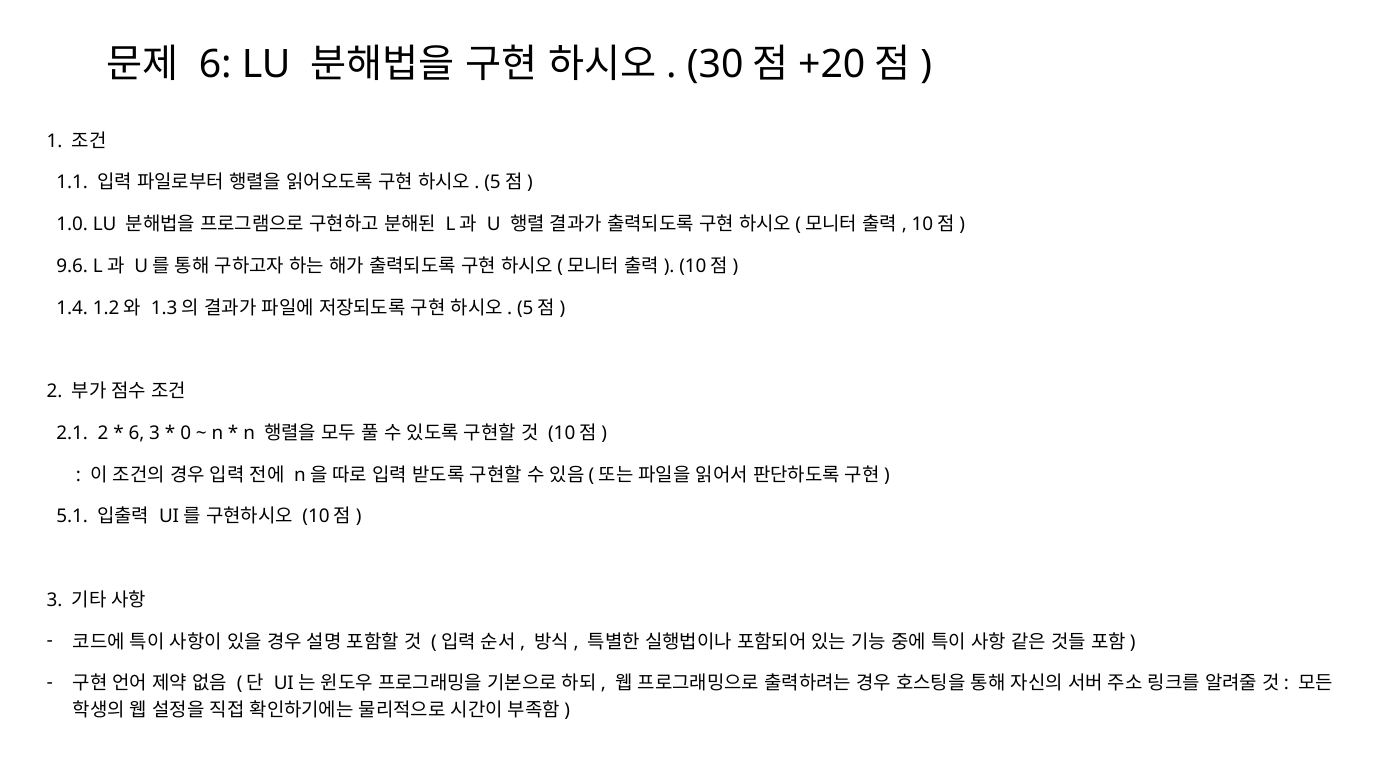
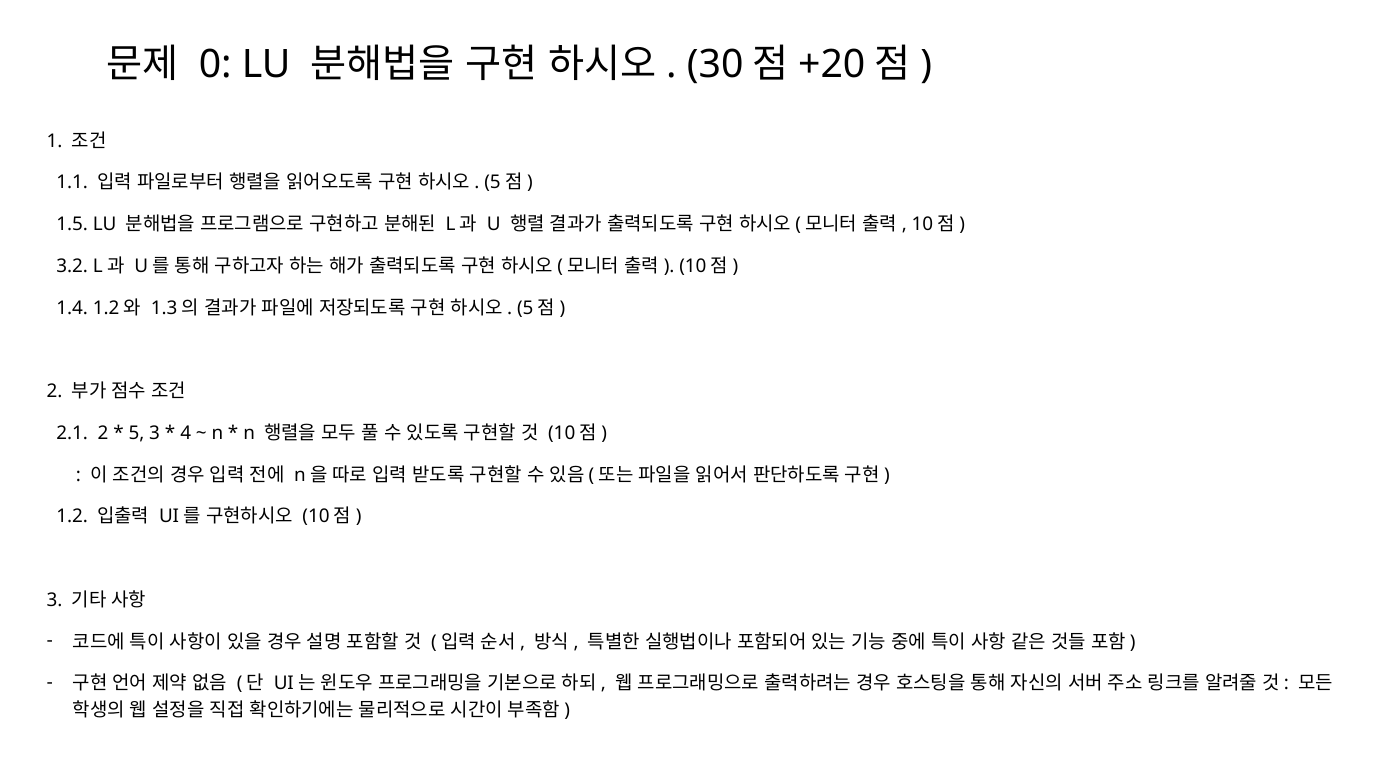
6 at (215, 64): 6 -> 0
1.0: 1.0 -> 1.5
9.6: 9.6 -> 3.2
6 at (137, 433): 6 -> 5
0: 0 -> 4
5.1: 5.1 -> 1.2
